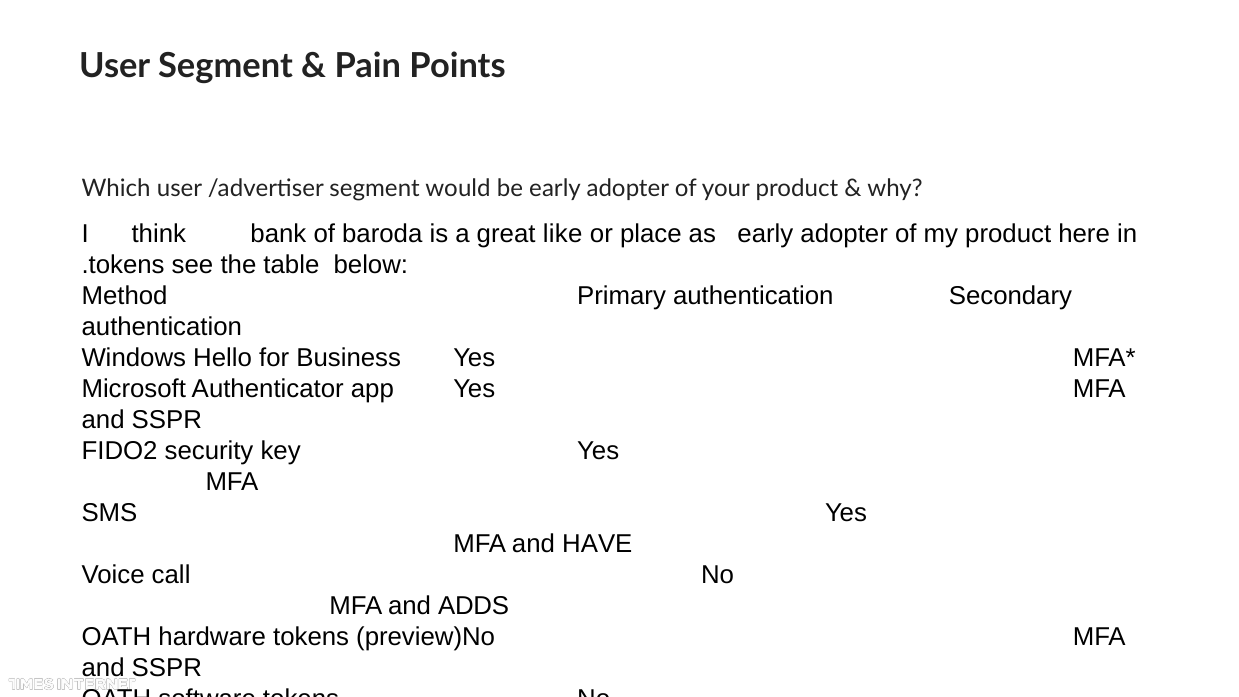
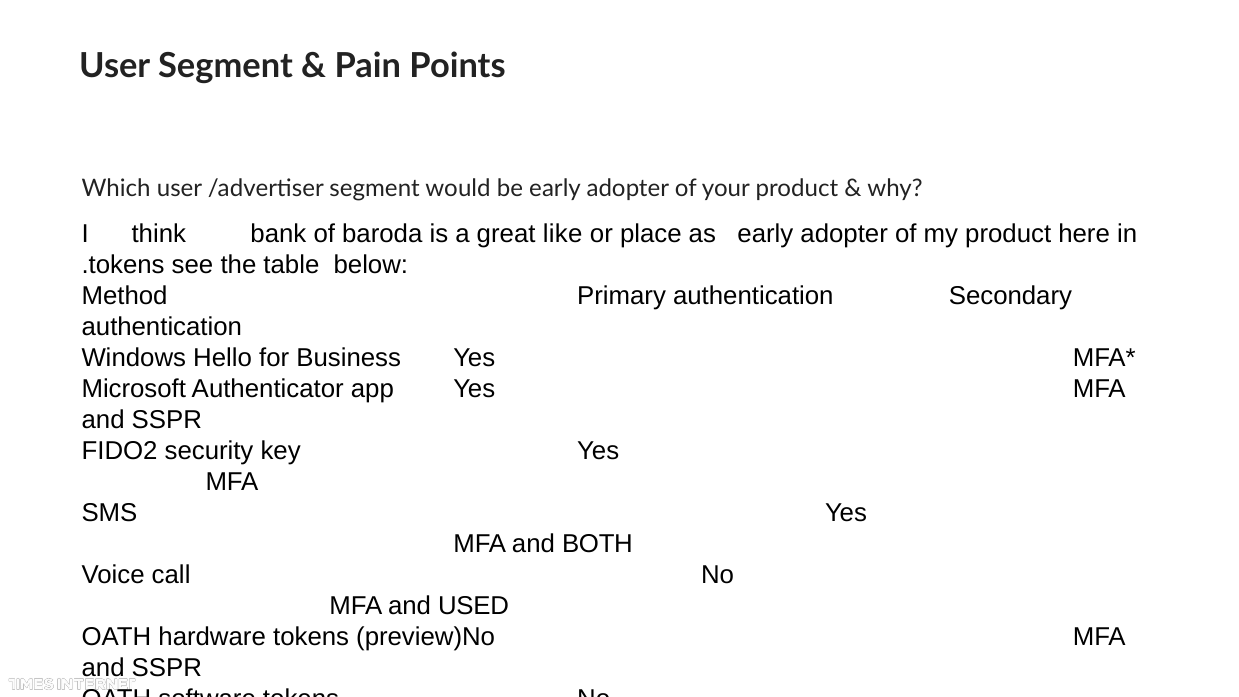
HAVE: HAVE -> BOTH
ADDS: ADDS -> USED
